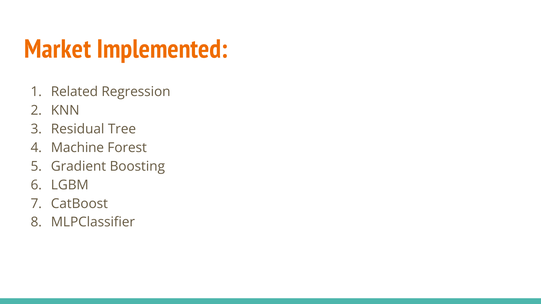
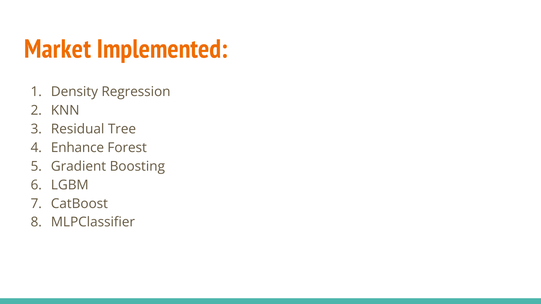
Related: Related -> Density
Machine: Machine -> Enhance
